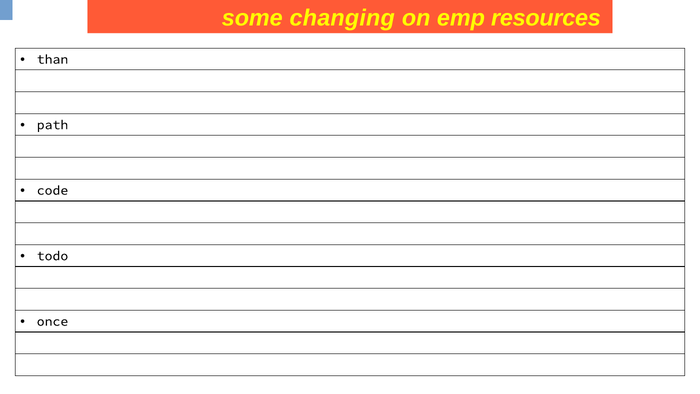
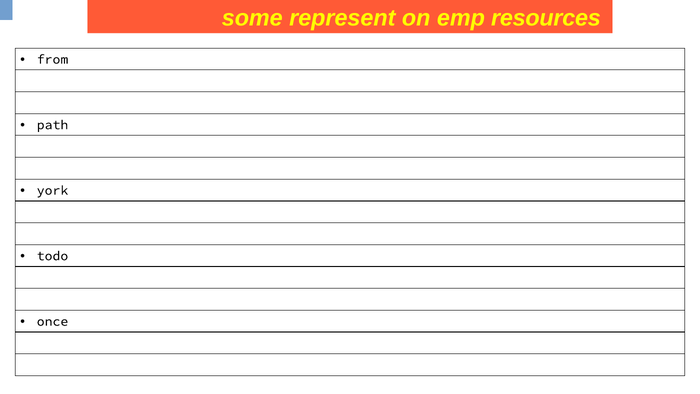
changing: changing -> represent
than: than -> from
code: code -> york
